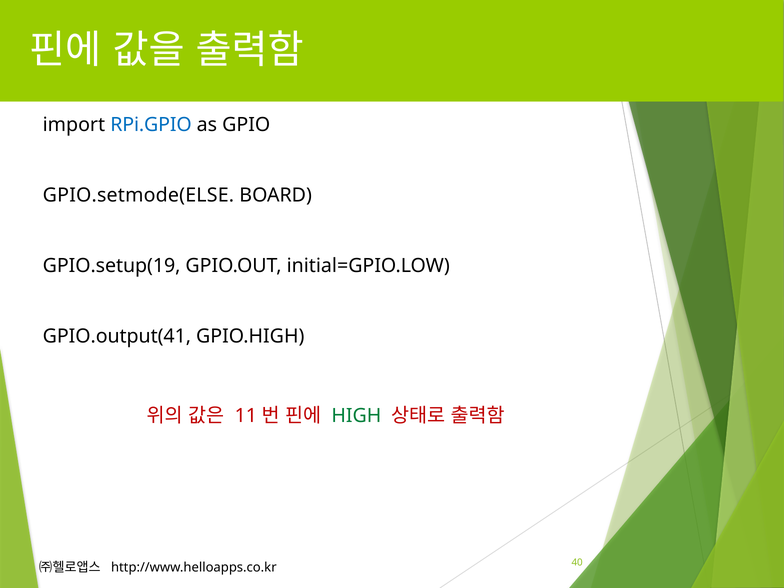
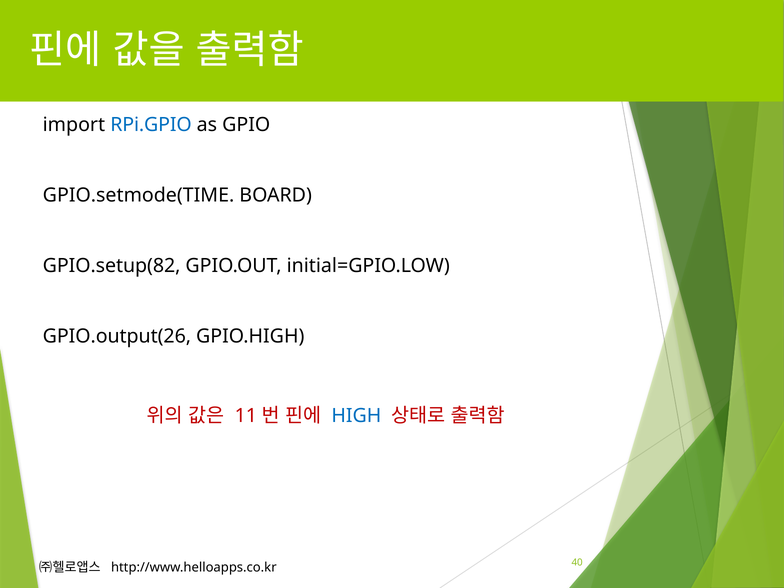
GPIO.setmode(ELSE: GPIO.setmode(ELSE -> GPIO.setmode(TIME
GPIO.setup(19: GPIO.setup(19 -> GPIO.setup(82
GPIO.output(41: GPIO.output(41 -> GPIO.output(26
HIGH colour: green -> blue
